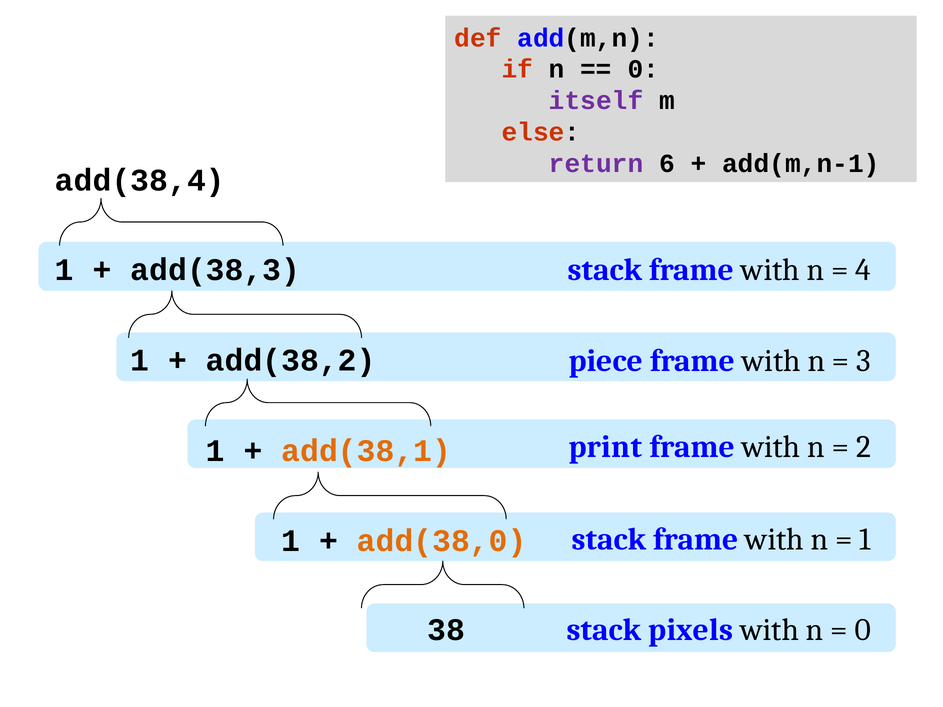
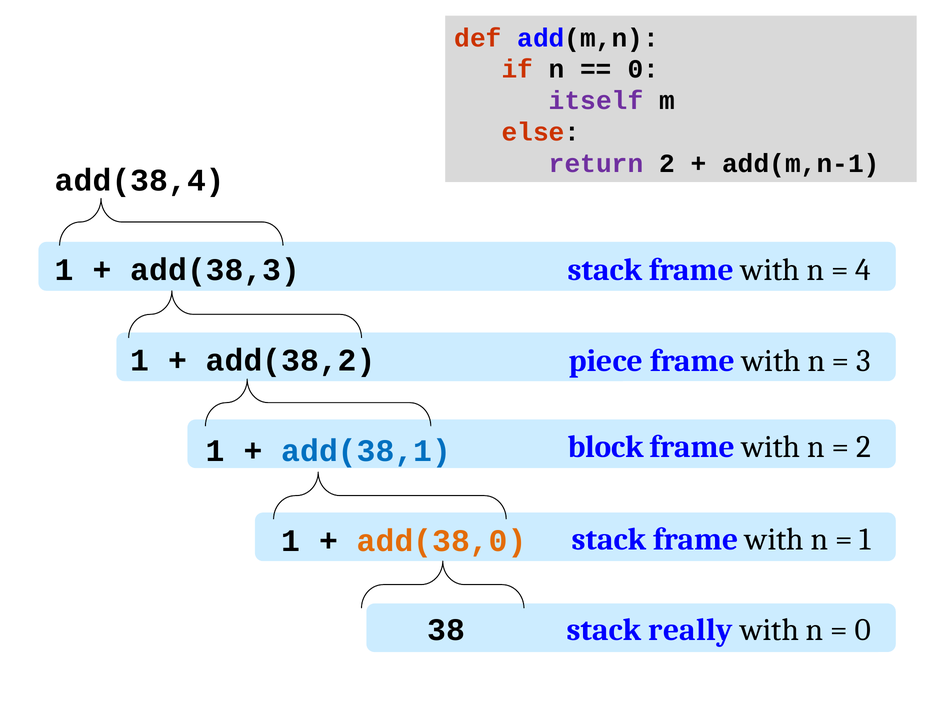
return 6: 6 -> 2
print: print -> block
add(38,1 colour: orange -> blue
pixels: pixels -> really
